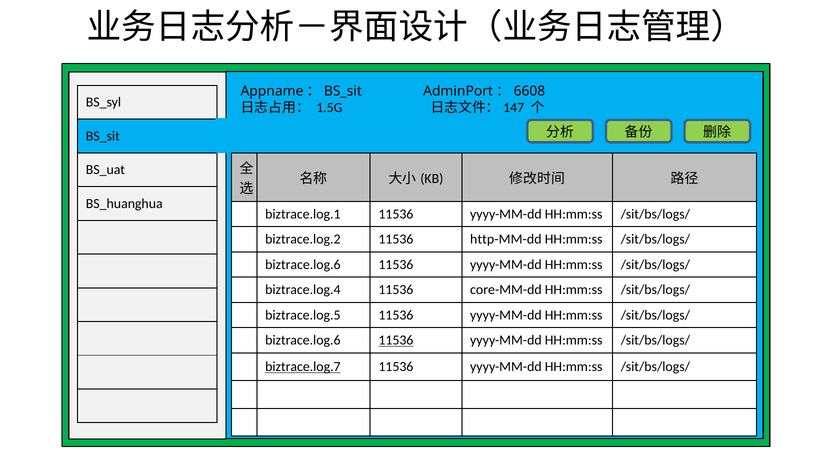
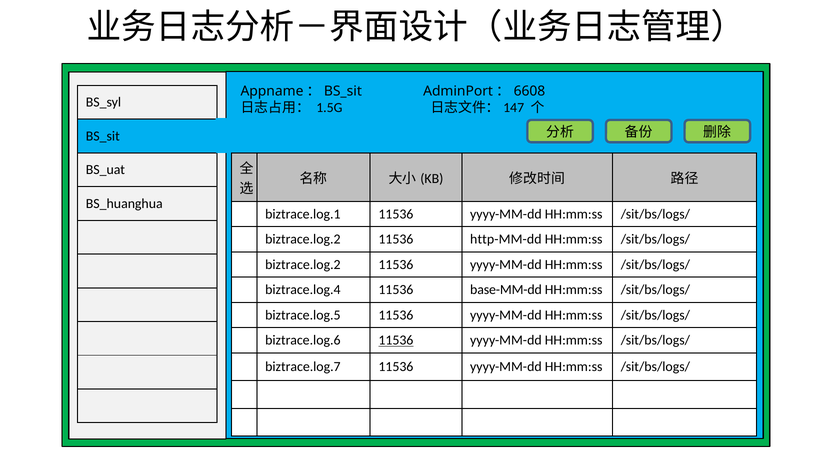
biztrace.log.6 at (303, 265): biztrace.log.6 -> biztrace.log.2
core-MM-dd: core-MM-dd -> base-MM-dd
biztrace.log.7 underline: present -> none
